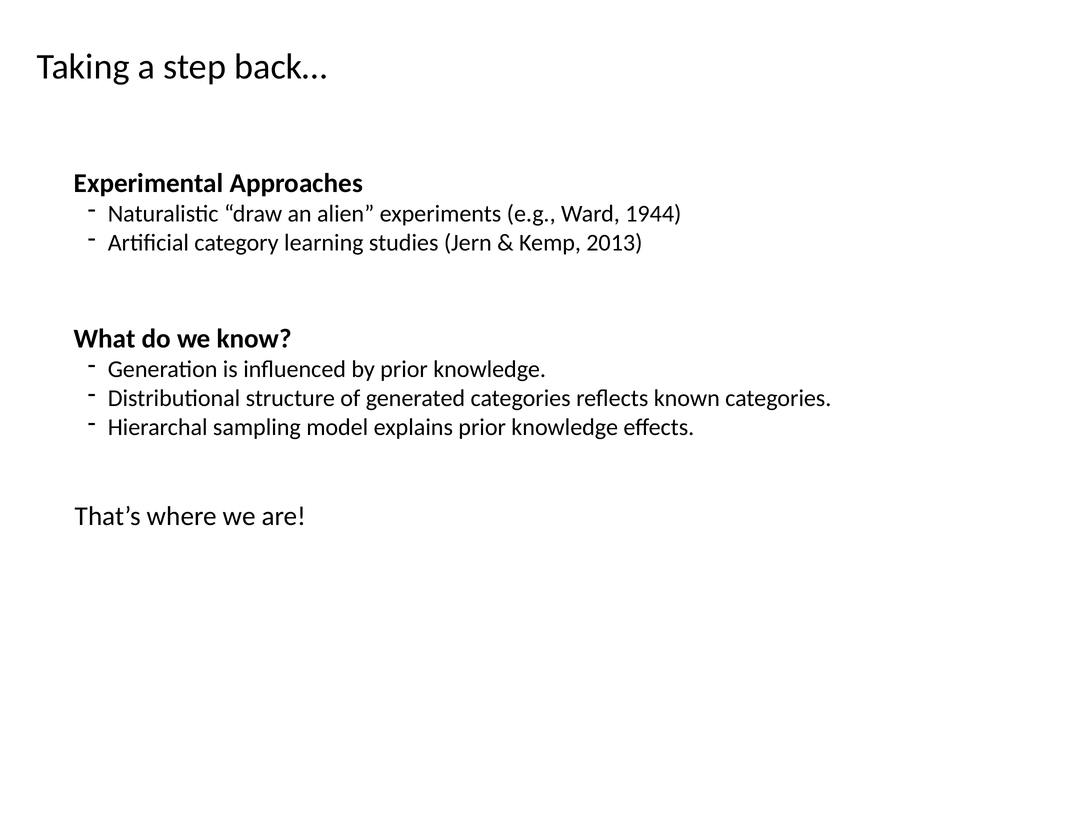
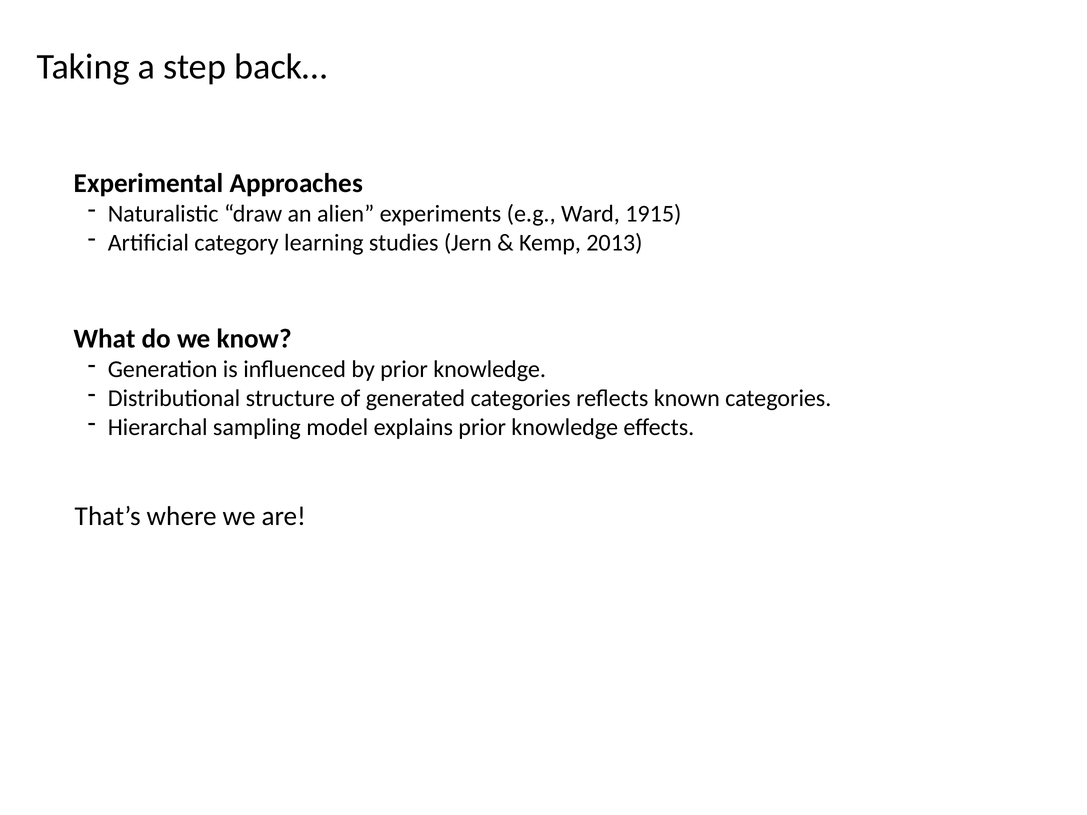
1944: 1944 -> 1915
